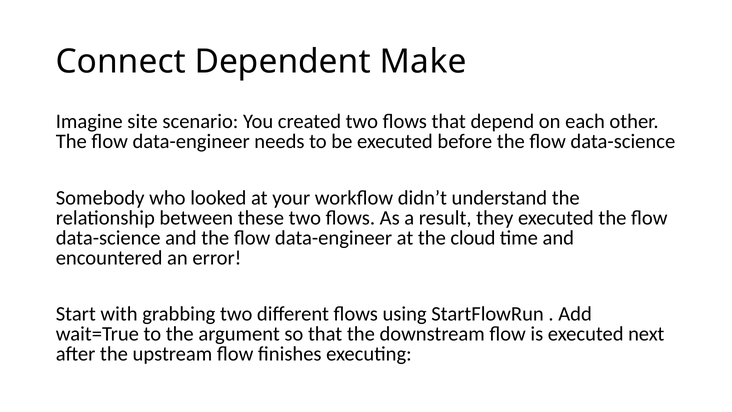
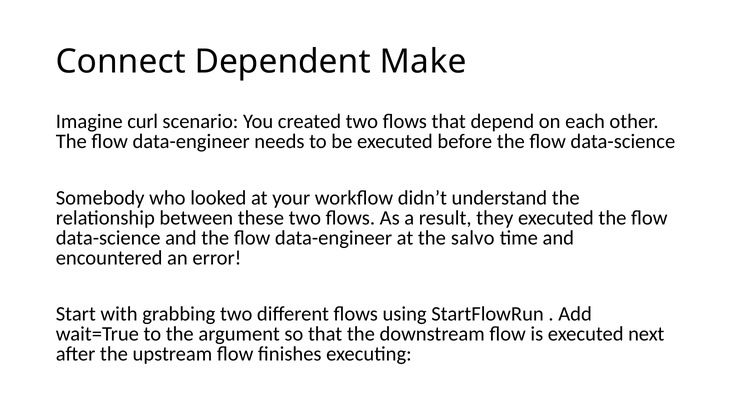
site: site -> curl
cloud: cloud -> salvo
